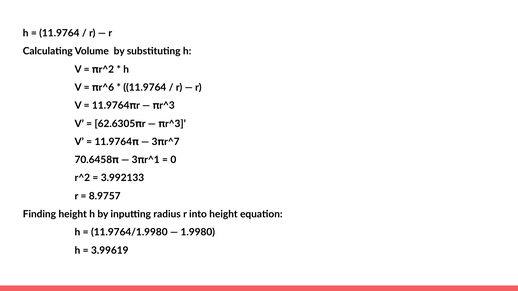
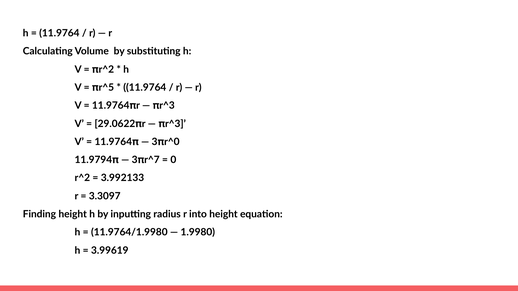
r^6: r^6 -> r^5
62.6305: 62.6305 -> 29.0622
r^7: r^7 -> r^0
70.6458: 70.6458 -> 11.9794
r^1: r^1 -> r^7
8.9757: 8.9757 -> 3.3097
